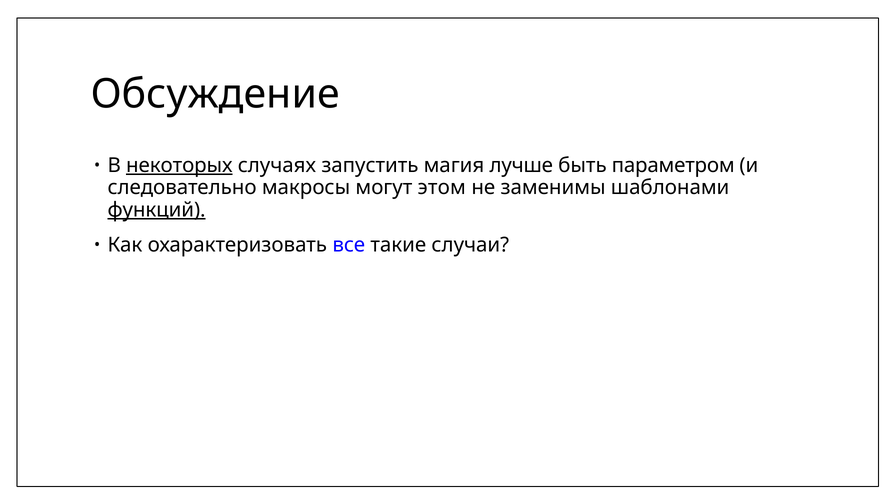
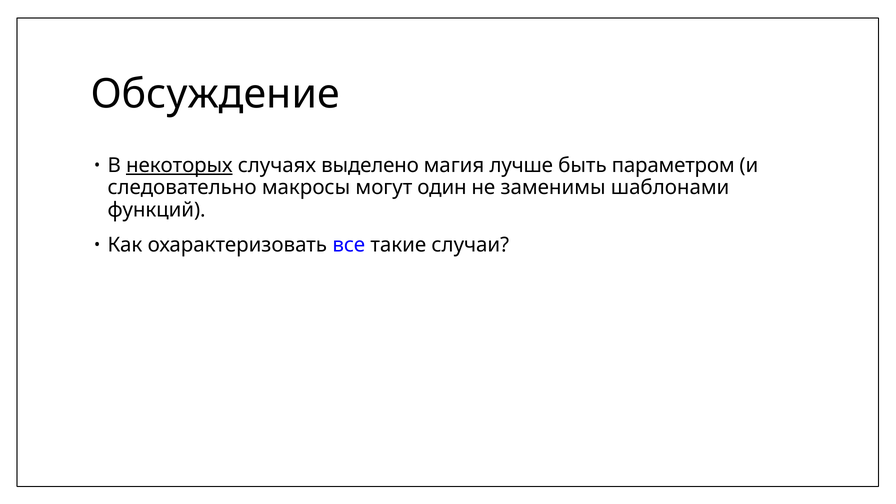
запустить: запустить -> выделено
этом: этом -> один
функций underline: present -> none
